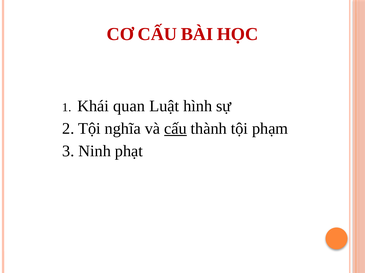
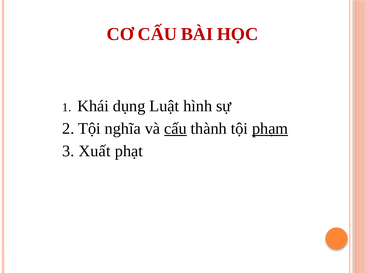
quan: quan -> dụng
phạm underline: none -> present
Ninh: Ninh -> Xuất
